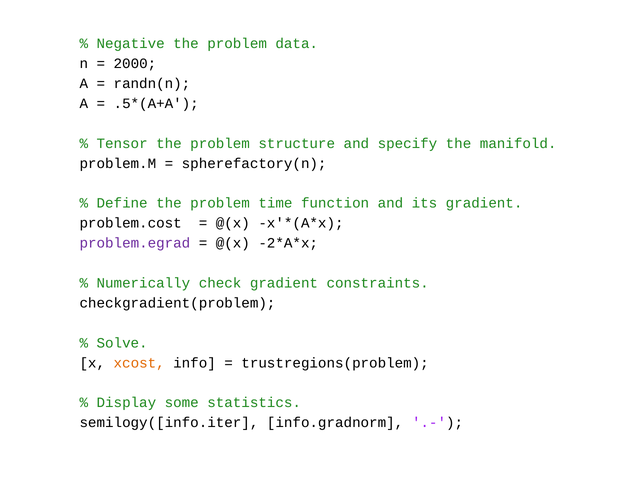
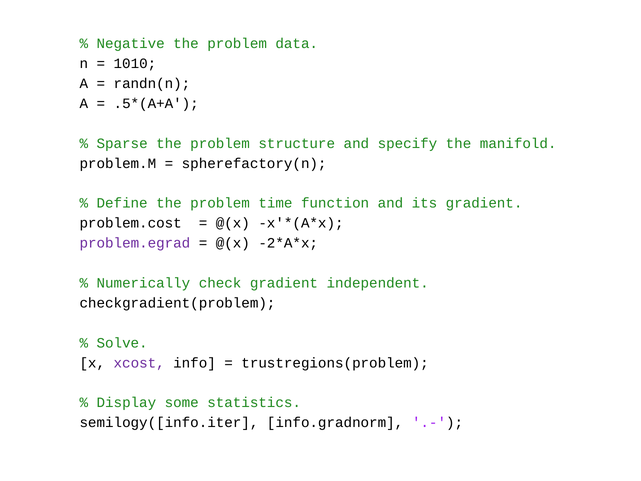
2000: 2000 -> 1010
Tensor: Tensor -> Sparse
constraints: constraints -> independent
xcost colour: orange -> purple
